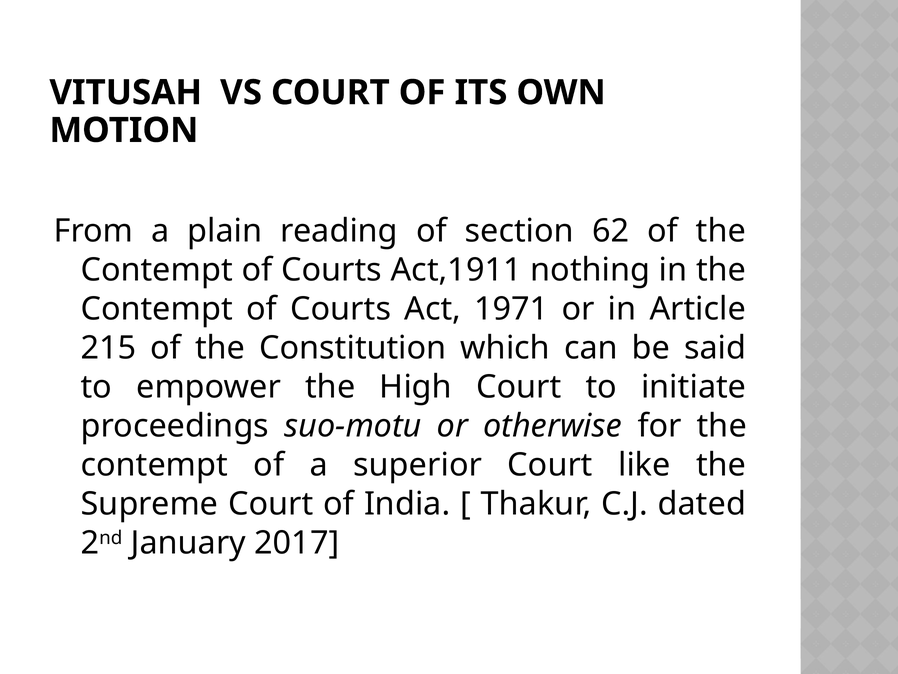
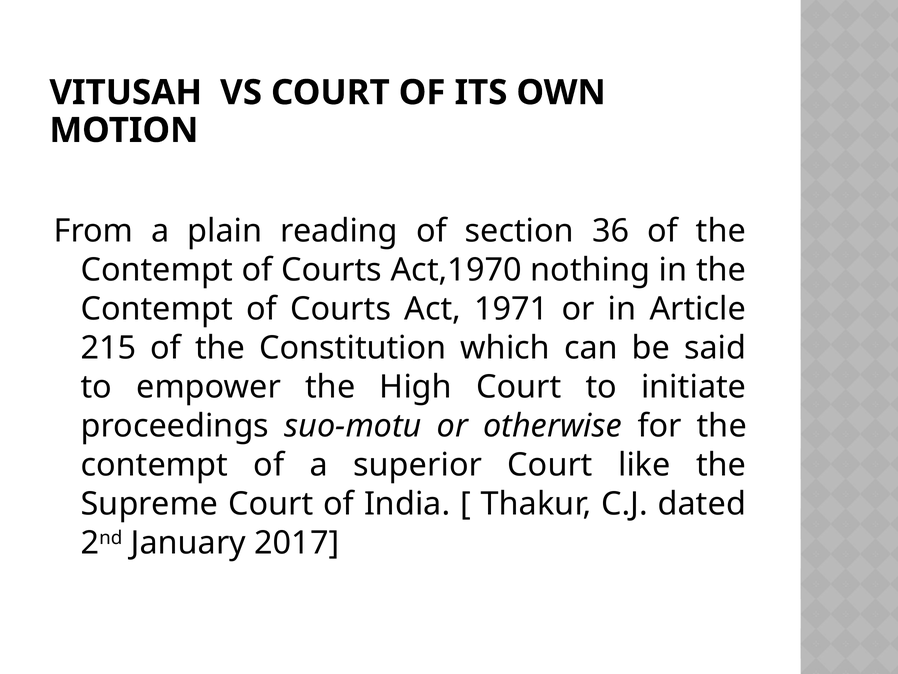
62: 62 -> 36
Act,1911: Act,1911 -> Act,1970
